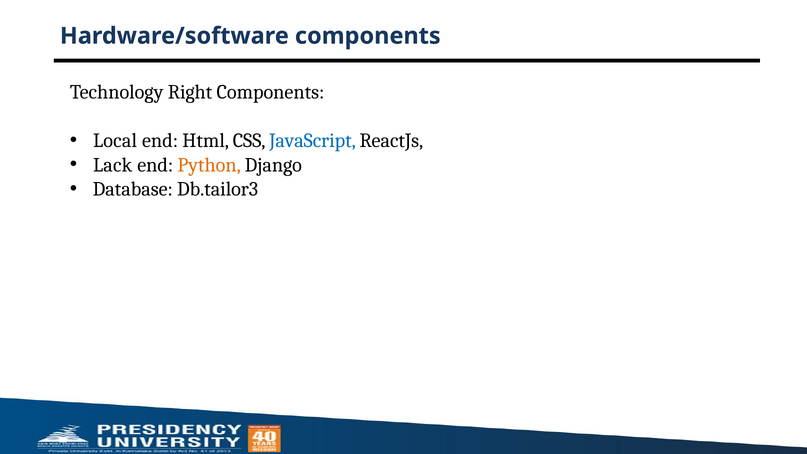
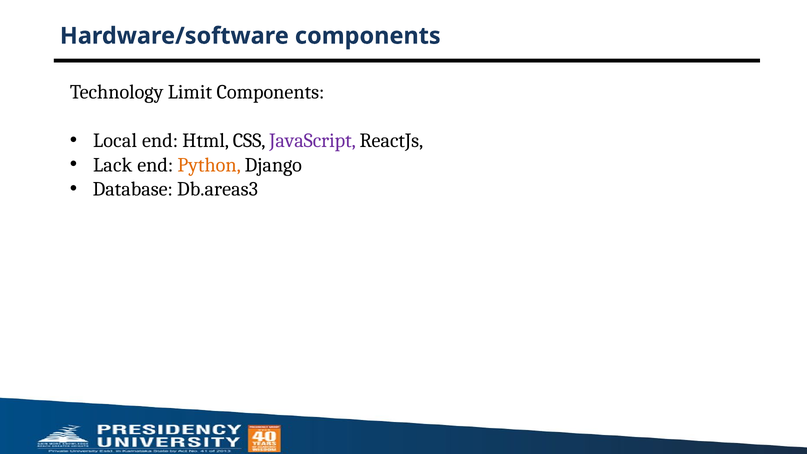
Right: Right -> Limit
JavaScript colour: blue -> purple
Db.tailor3: Db.tailor3 -> Db.areas3
